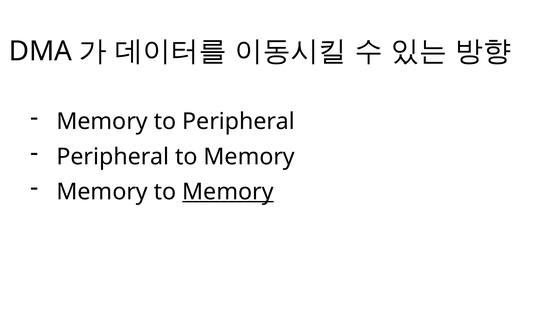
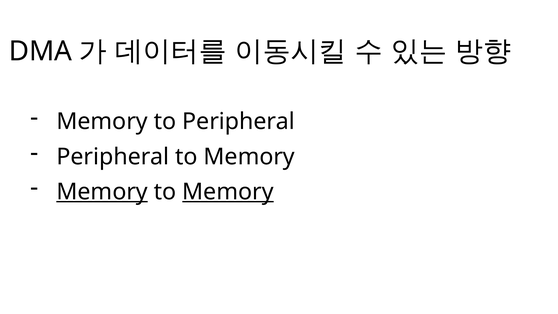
Memory at (102, 192) underline: none -> present
